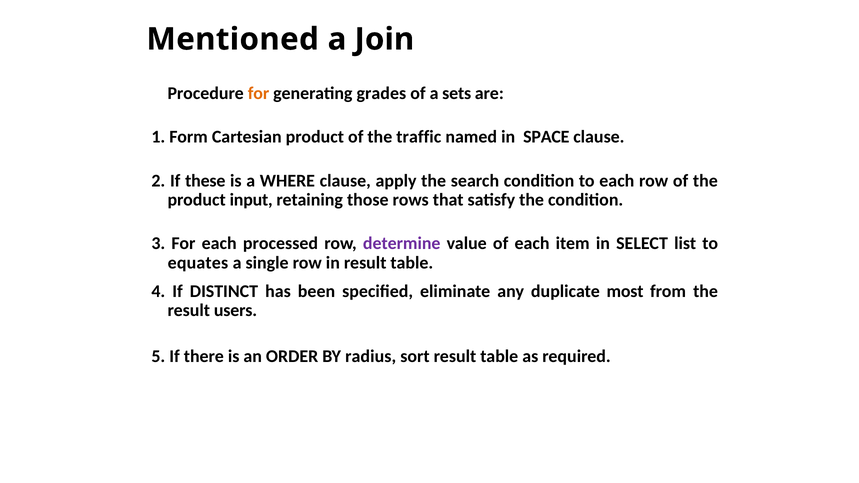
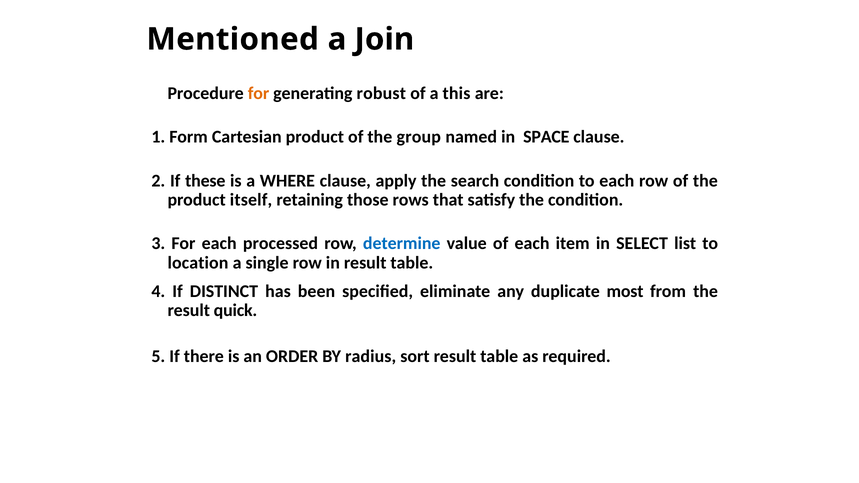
grades: grades -> robust
sets: sets -> this
traffic: traffic -> group
input: input -> itself
determine colour: purple -> blue
equates: equates -> location
users: users -> quick
